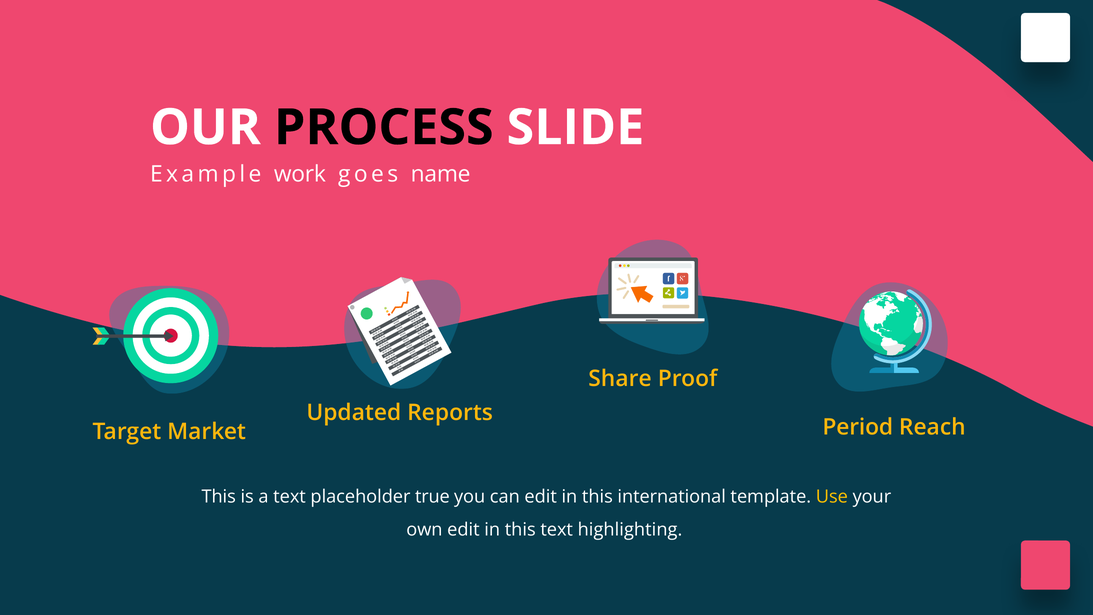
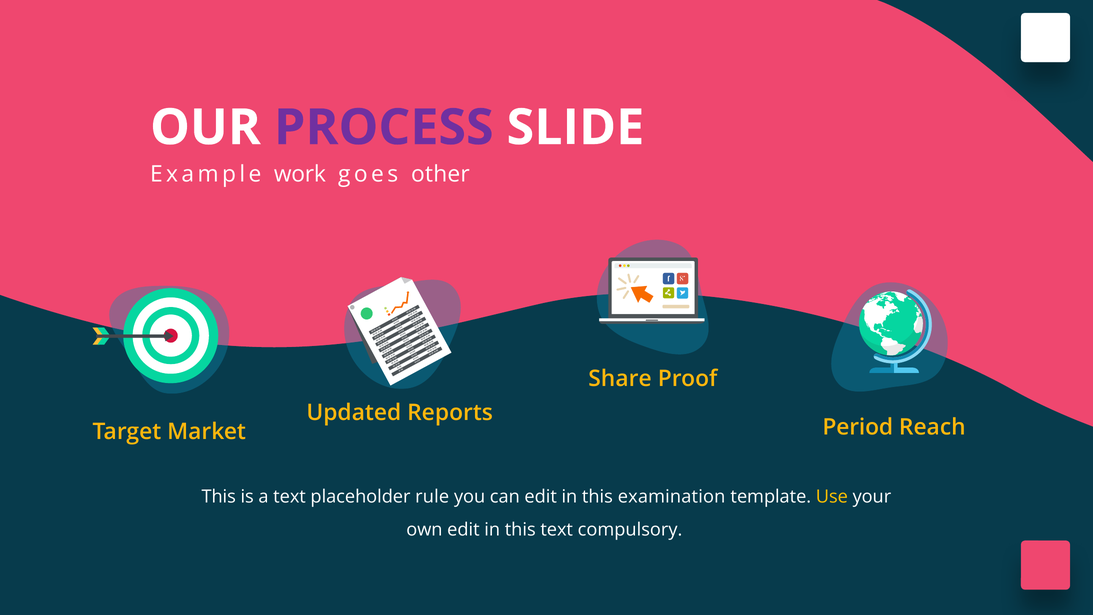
PROCESS colour: black -> purple
name: name -> other
true: true -> rule
international: international -> examination
highlighting: highlighting -> compulsory
